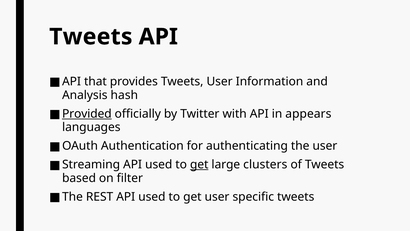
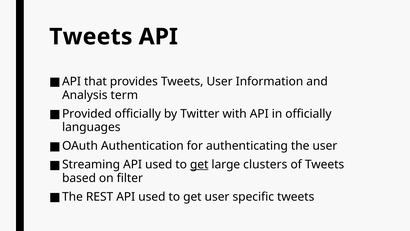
hash: hash -> term
Provided underline: present -> none
in appears: appears -> officially
